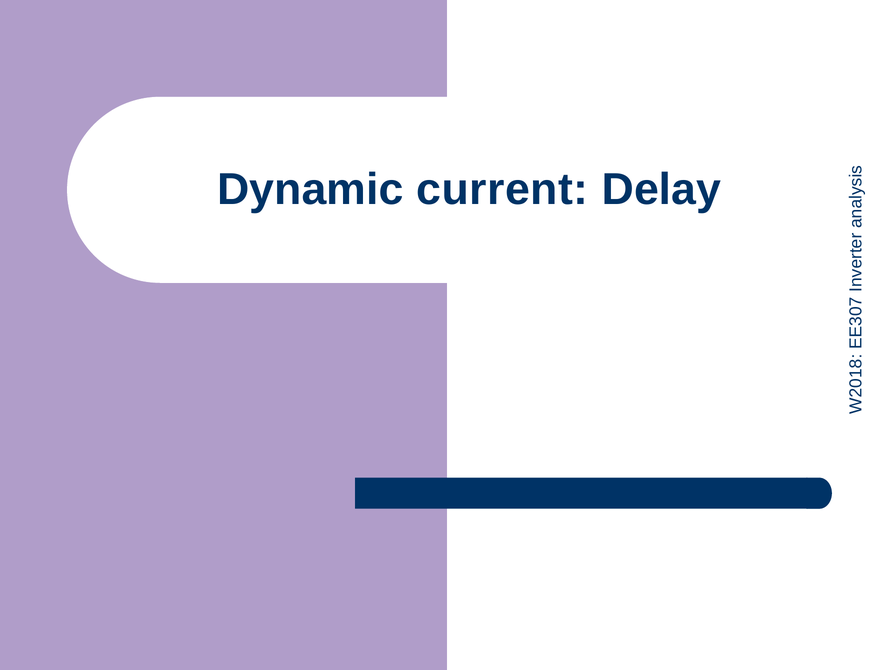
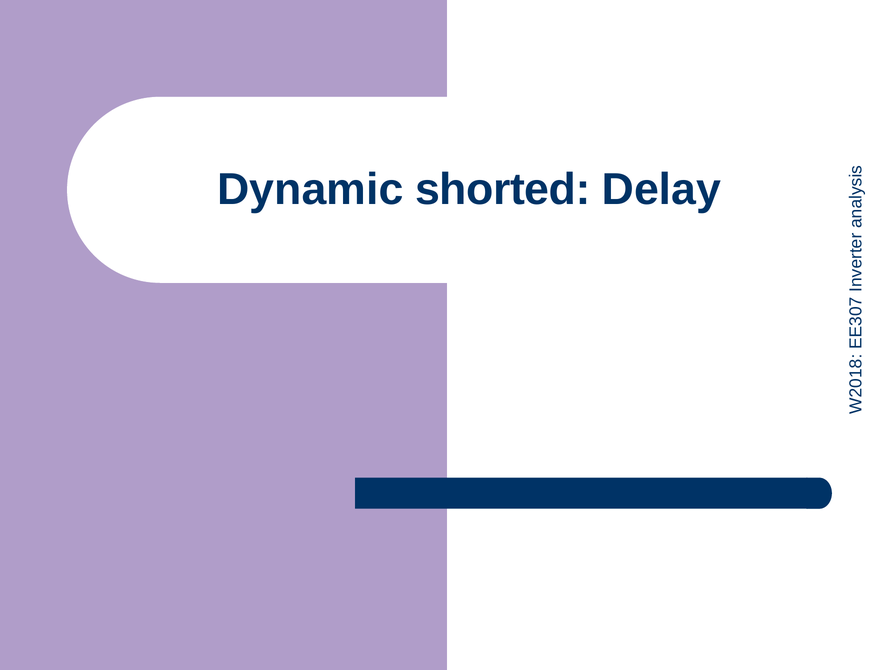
current: current -> shorted
